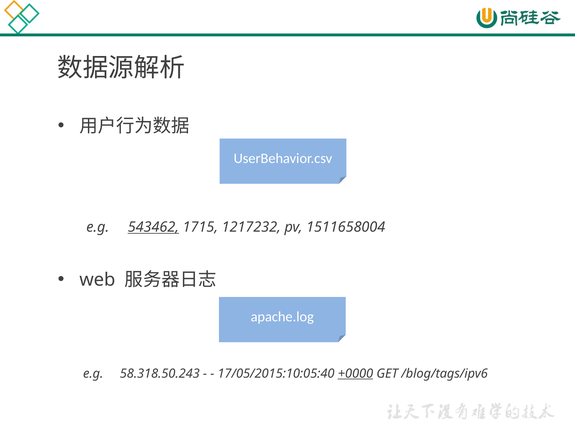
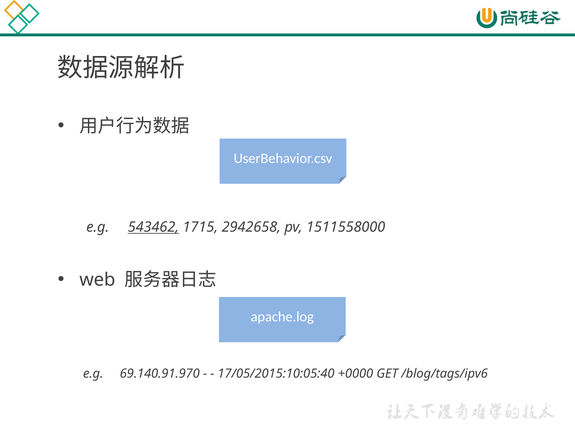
1217232: 1217232 -> 2942658
1511658004: 1511658004 -> 1511558000
58.318.50.243: 58.318.50.243 -> 69.140.91.970
+0000 underline: present -> none
